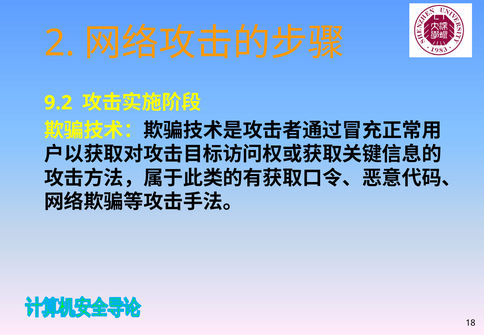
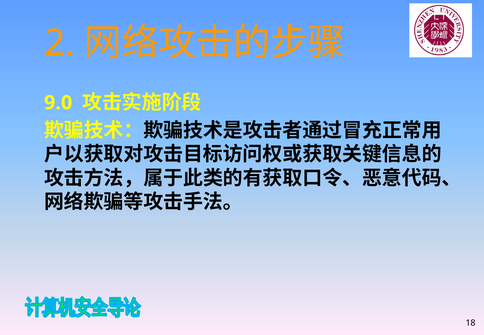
9.2: 9.2 -> 9.0
